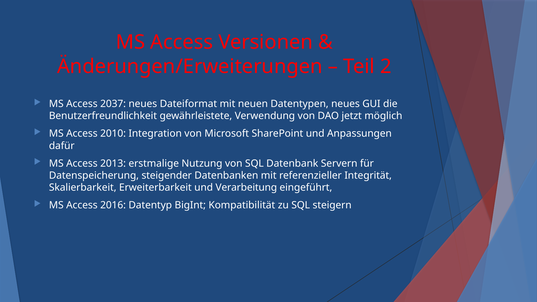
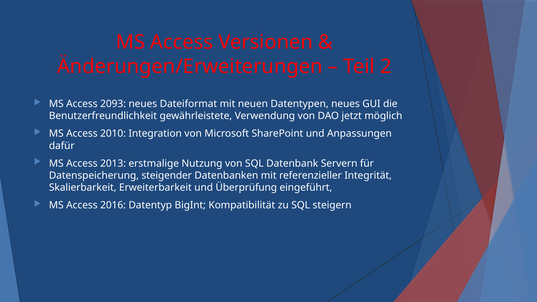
2037: 2037 -> 2093
Verarbeitung: Verarbeitung -> Überprüfung
